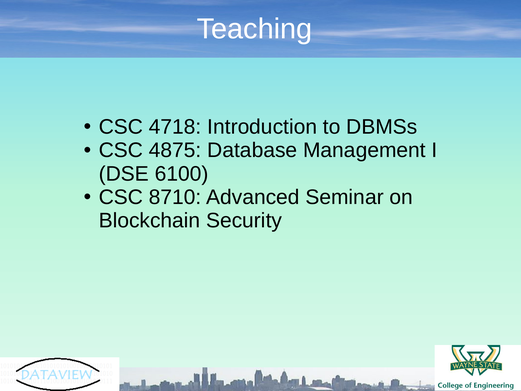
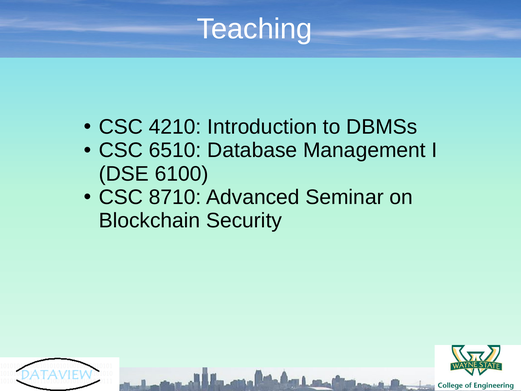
4718: 4718 -> 4210
4875: 4875 -> 6510
